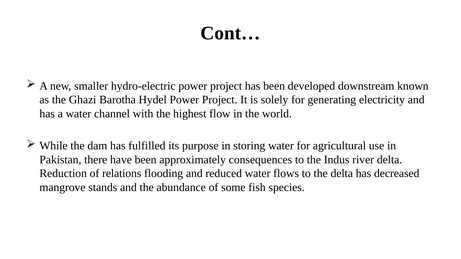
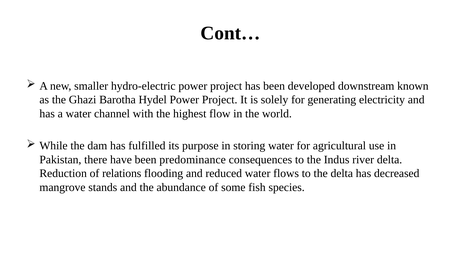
approximately: approximately -> predominance
